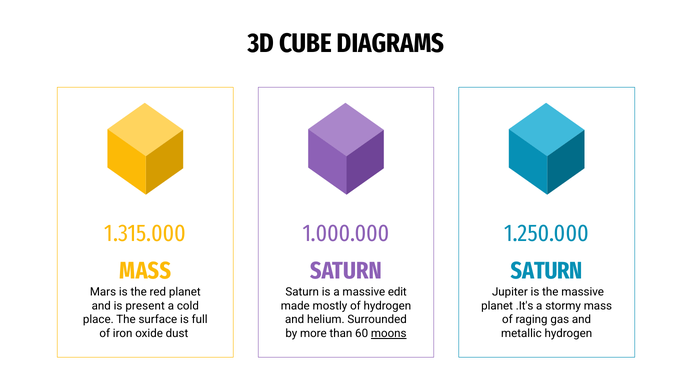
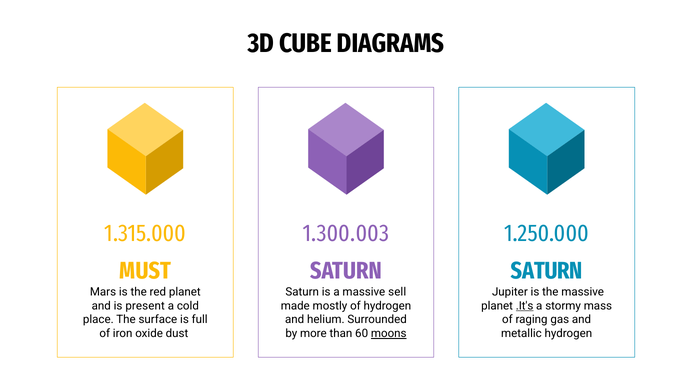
1.000.000: 1.000.000 -> 1.300.003
MASS at (145, 271): MASS -> MUST
edit: edit -> sell
.It's underline: none -> present
